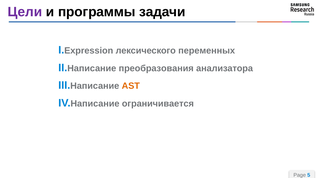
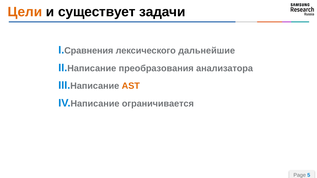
Цели colour: purple -> orange
программы: программы -> существует
Expression: Expression -> Сравнения
переменных: переменных -> дальнейшие
